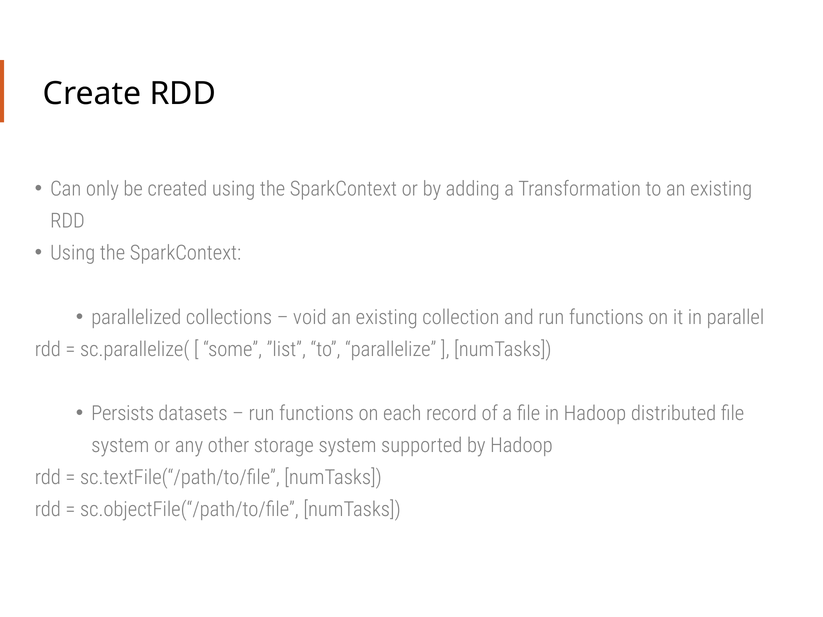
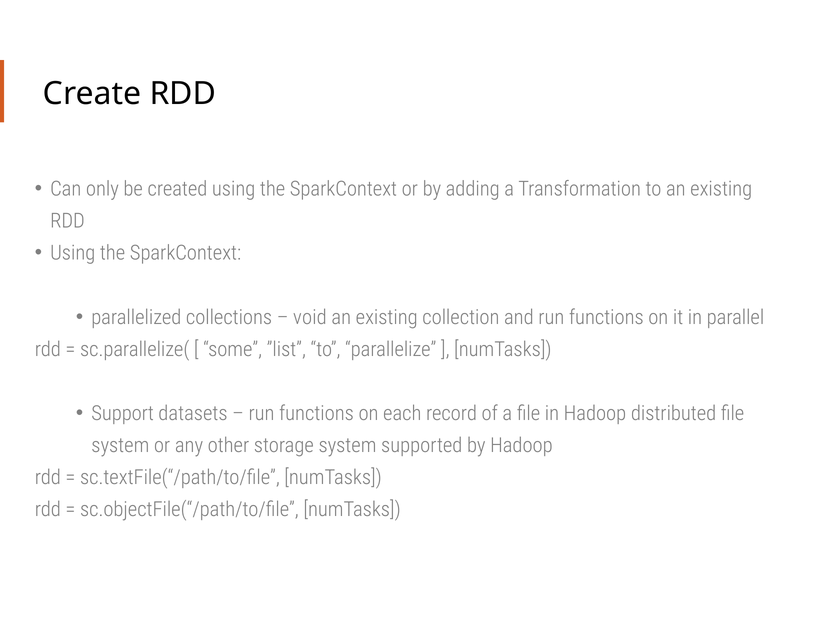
Persists: Persists -> Support
